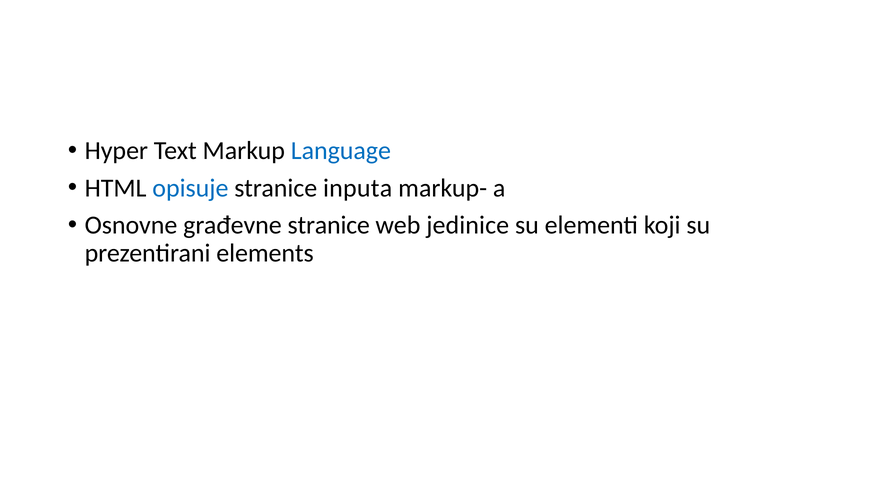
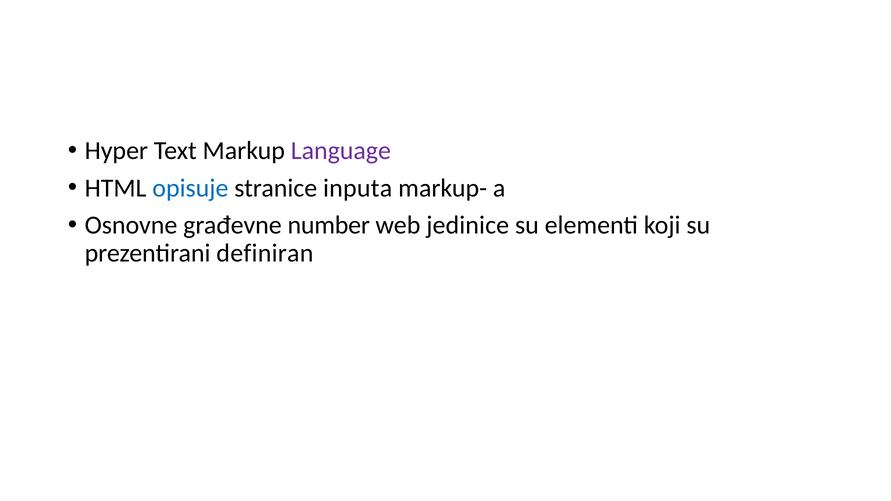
Language colour: blue -> purple
građevne stranice: stranice -> number
elements: elements -> definiran
